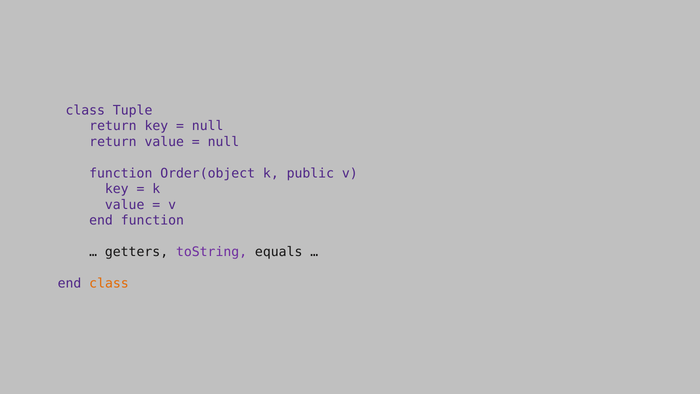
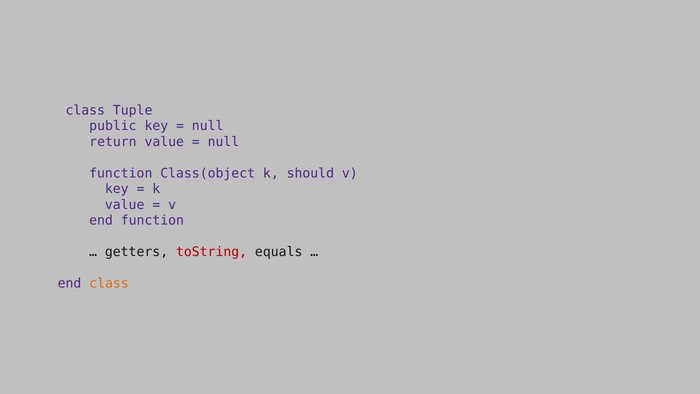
return at (113, 126): return -> public
Order(object: Order(object -> Class(object
public: public -> should
toString colour: purple -> red
